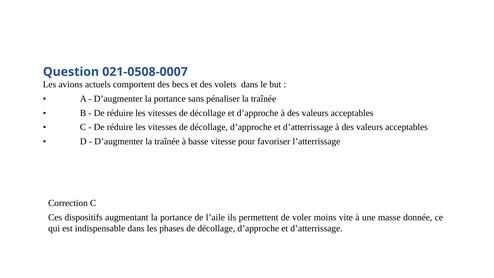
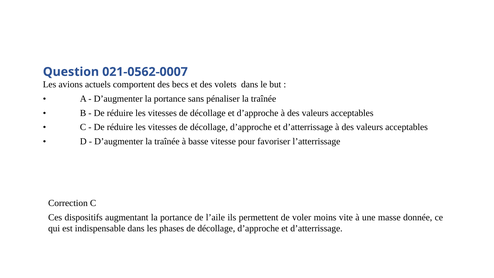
021-0508-0007: 021-0508-0007 -> 021-0562-0007
